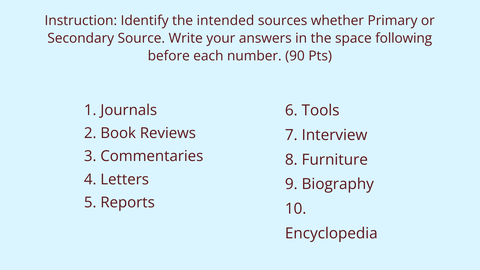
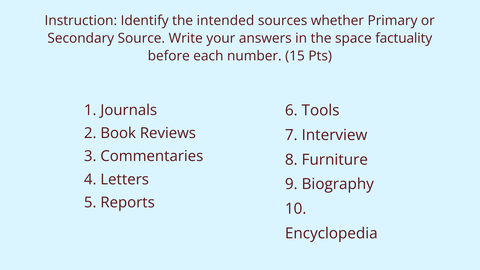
following: following -> factuality
90: 90 -> 15
